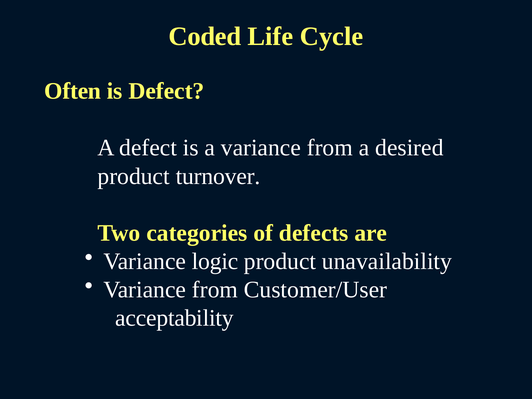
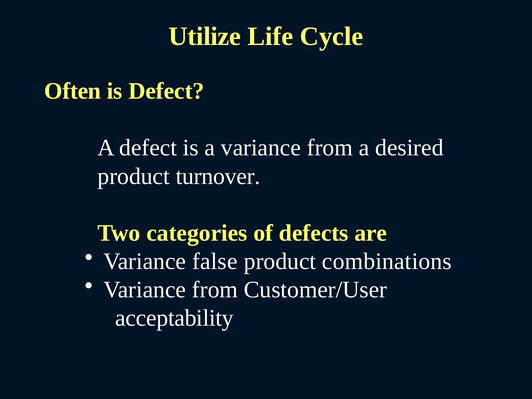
Coded: Coded -> Utilize
logic: logic -> false
unavailability: unavailability -> combinations
